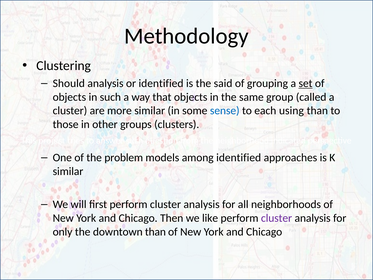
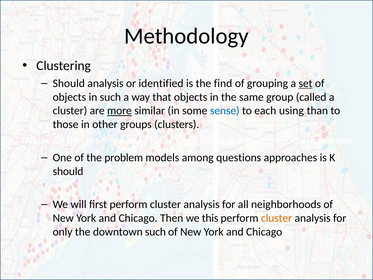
said: said -> find
more underline: none -> present
among identified: identified -> questions
similar at (68, 171): similar -> should
we like: like -> this
cluster at (277, 218) colour: purple -> orange
downtown than: than -> such
